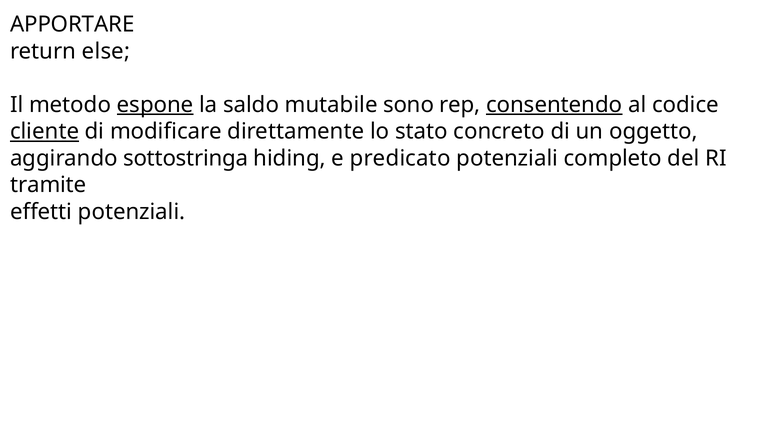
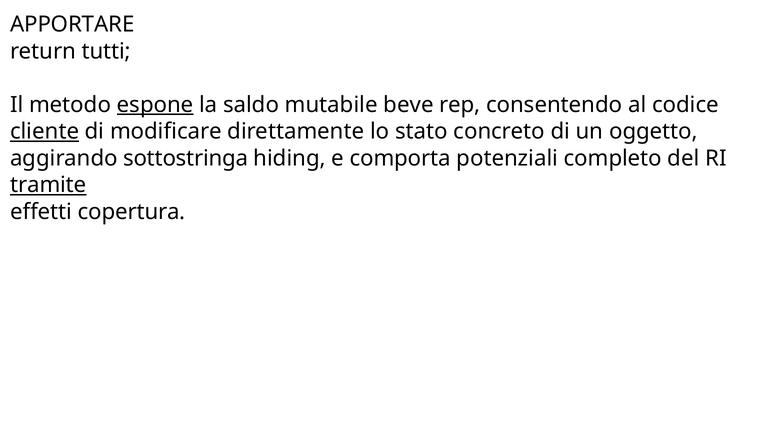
else: else -> tutti
sono: sono -> beve
consentendo underline: present -> none
predicato: predicato -> comporta
tramite underline: none -> present
effetti potenziali: potenziali -> copertura
